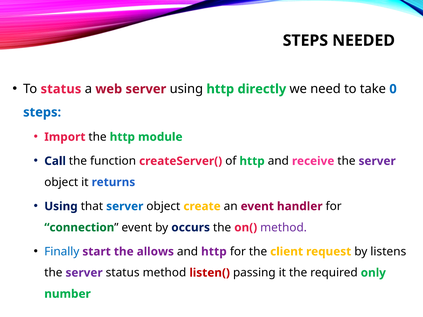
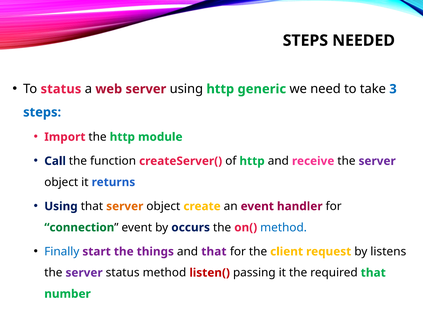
directly: directly -> generic
0: 0 -> 3
server at (125, 206) colour: blue -> orange
method at (284, 228) colour: purple -> blue
allows: allows -> things
and http: http -> that
required only: only -> that
